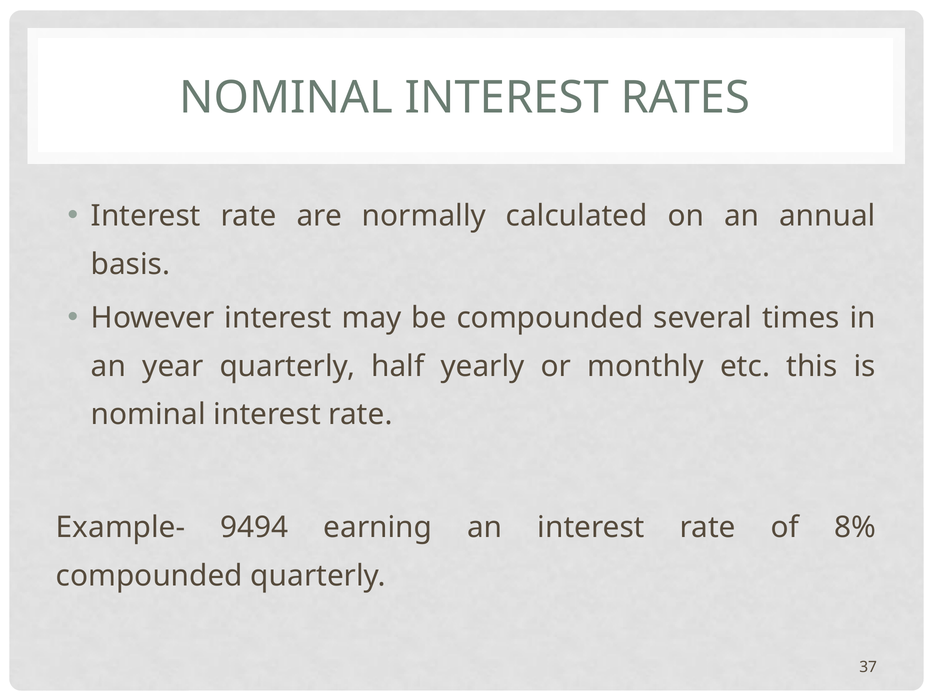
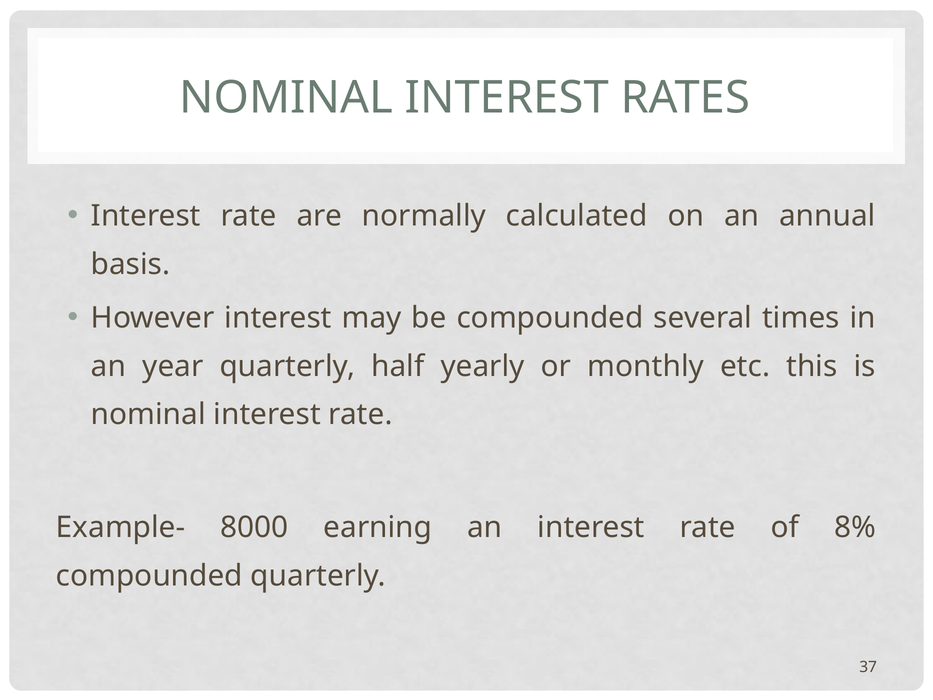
9494: 9494 -> 8000
